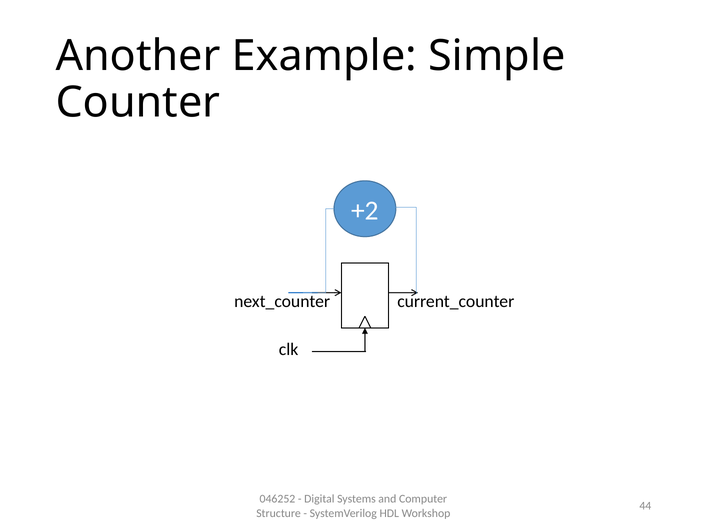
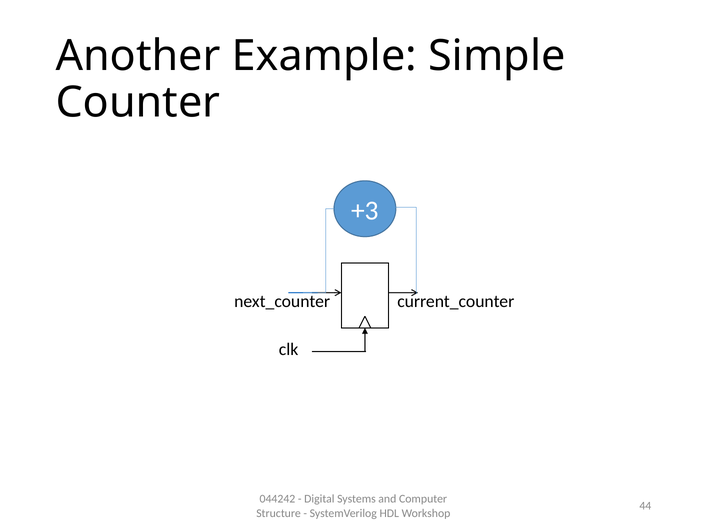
+2: +2 -> +3
046252: 046252 -> 044242
